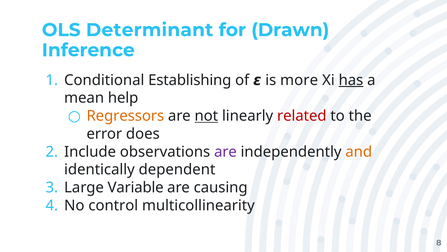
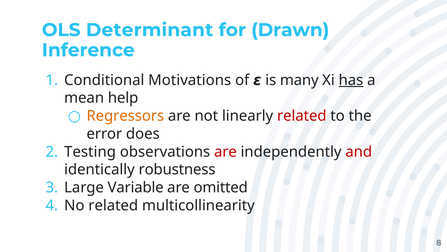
Establishing: Establishing -> Motivations
more: more -> many
not underline: present -> none
Include: Include -> Testing
are at (225, 151) colour: purple -> red
and colour: orange -> red
dependent: dependent -> robustness
causing: causing -> omitted
No control: control -> related
